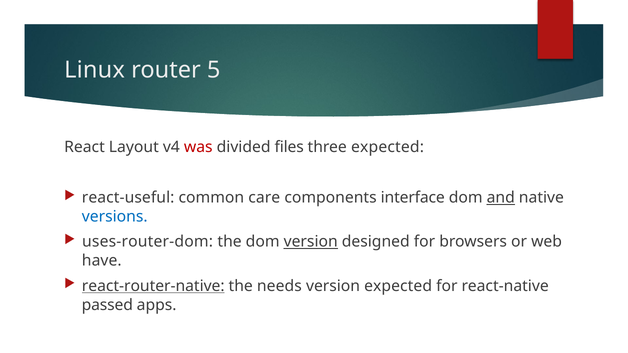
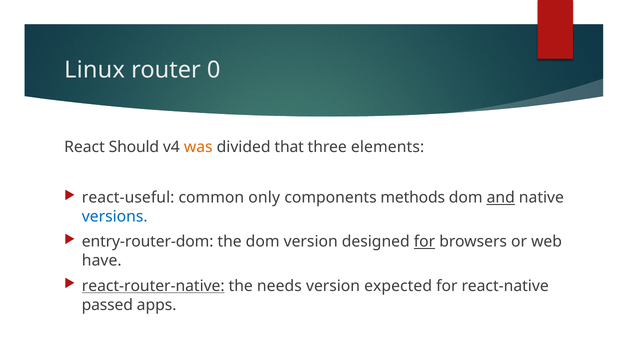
5: 5 -> 0
Layout: Layout -> Should
was colour: red -> orange
files: files -> that
three expected: expected -> elements
care: care -> only
interface: interface -> methods
uses-router-dom: uses-router-dom -> entry-router-dom
version at (311, 242) underline: present -> none
for at (425, 242) underline: none -> present
